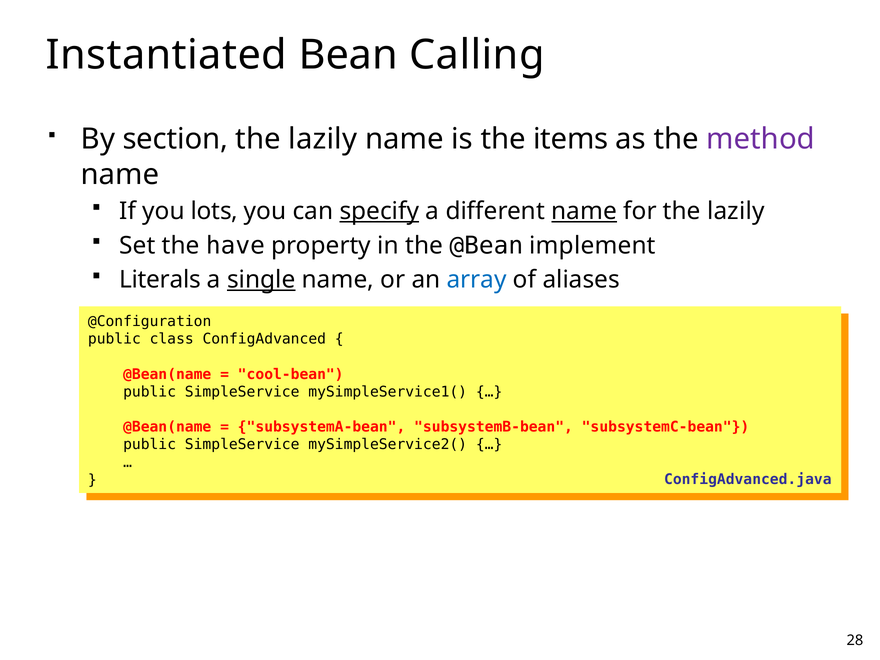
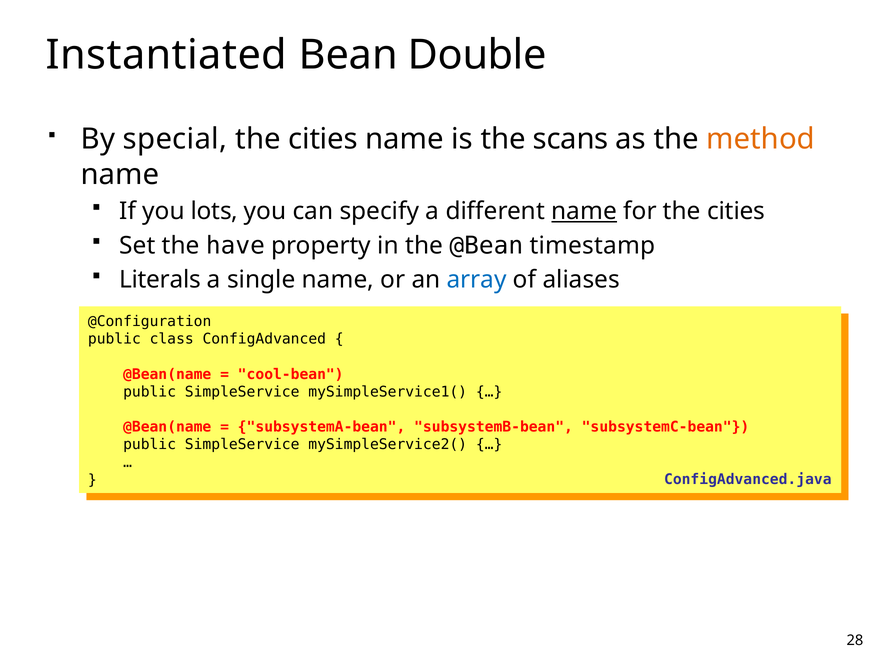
Calling: Calling -> Double
section: section -> special
lazily at (323, 139): lazily -> cities
items: items -> scans
method colour: purple -> orange
specify underline: present -> none
for the lazily: lazily -> cities
implement: implement -> timestamp
single underline: present -> none
